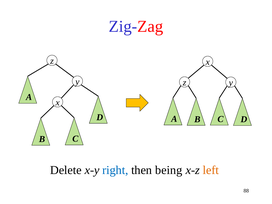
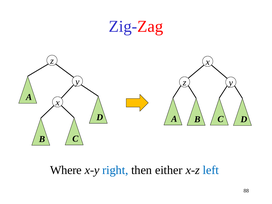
Delete: Delete -> Where
being: being -> either
left colour: orange -> blue
